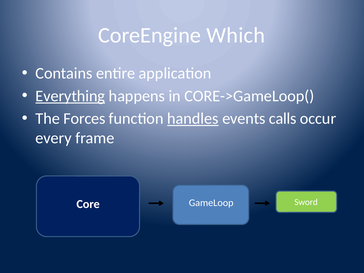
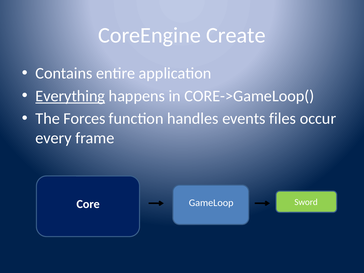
Which: Which -> Create
handles underline: present -> none
calls: calls -> files
